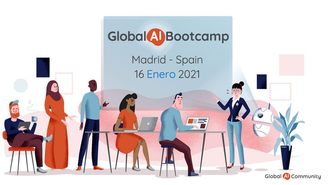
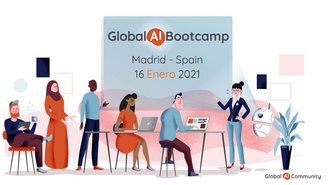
Enero colour: blue -> orange
